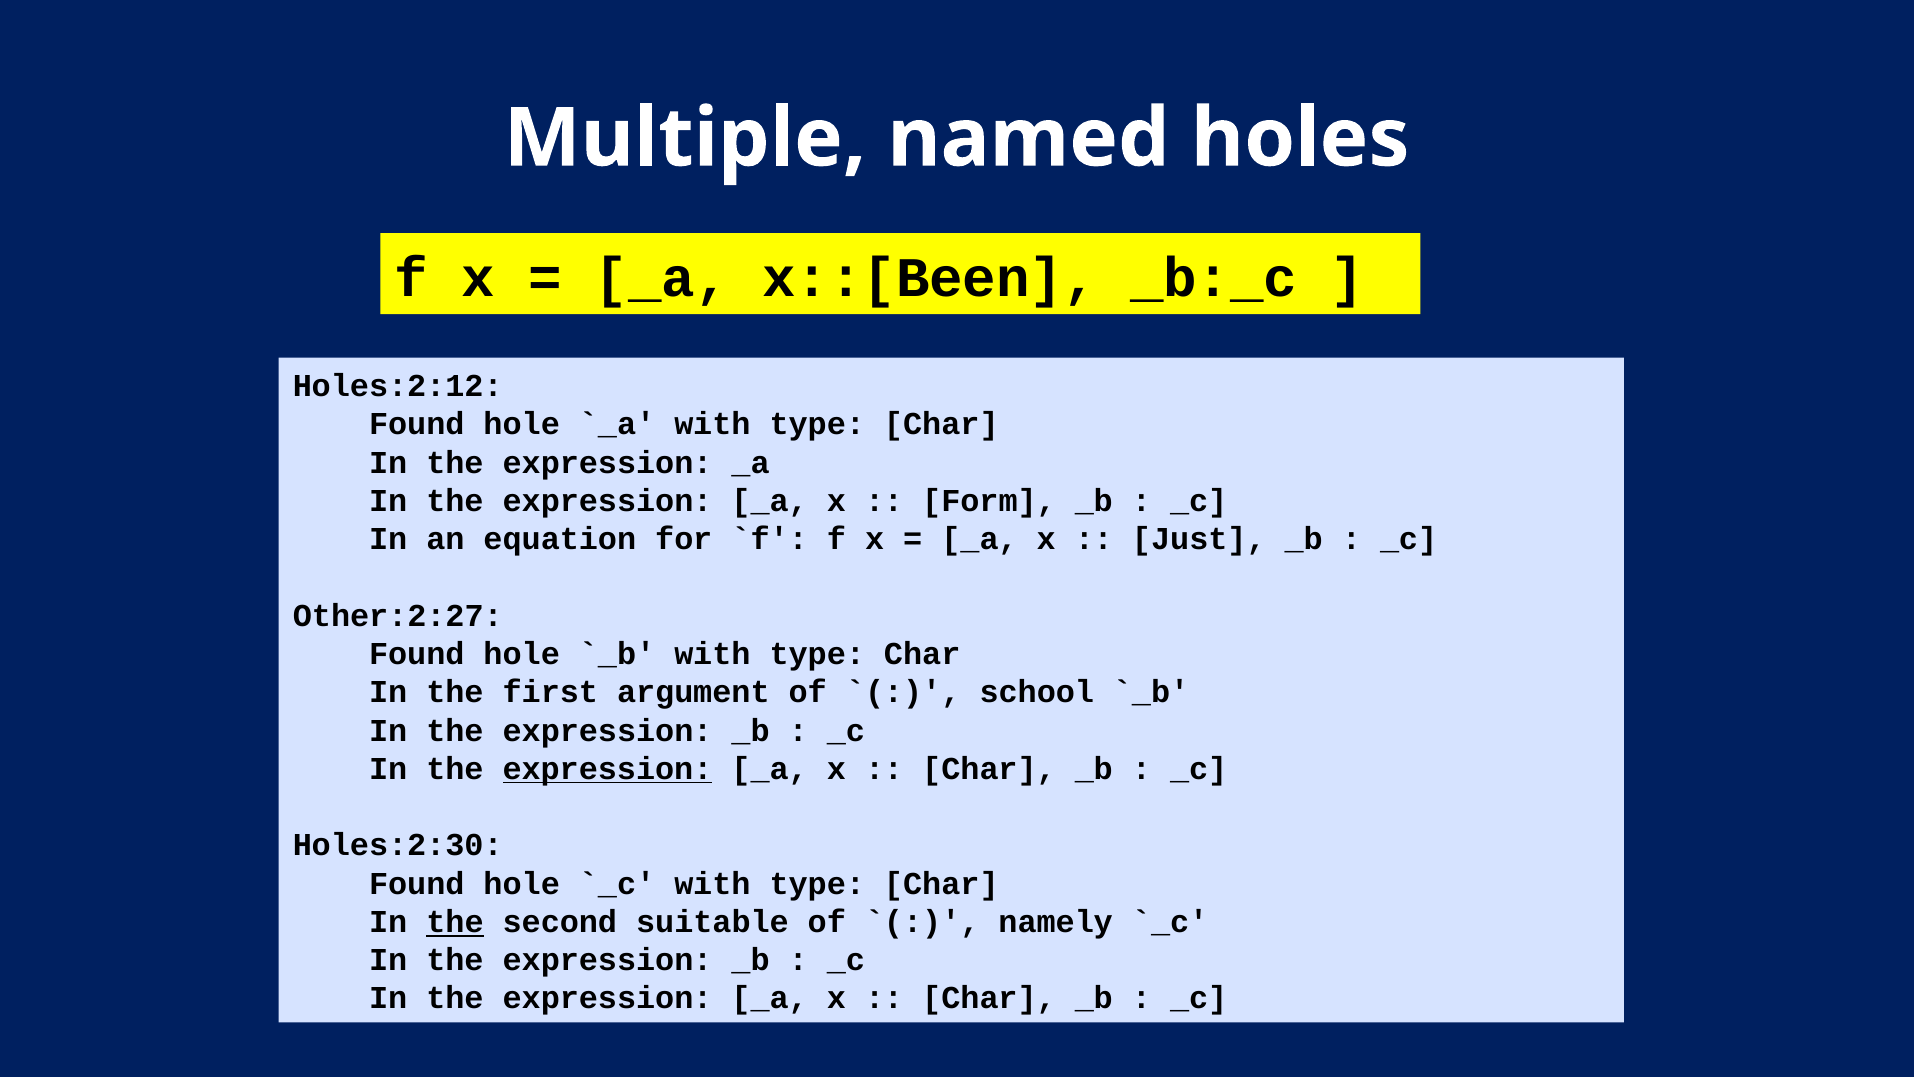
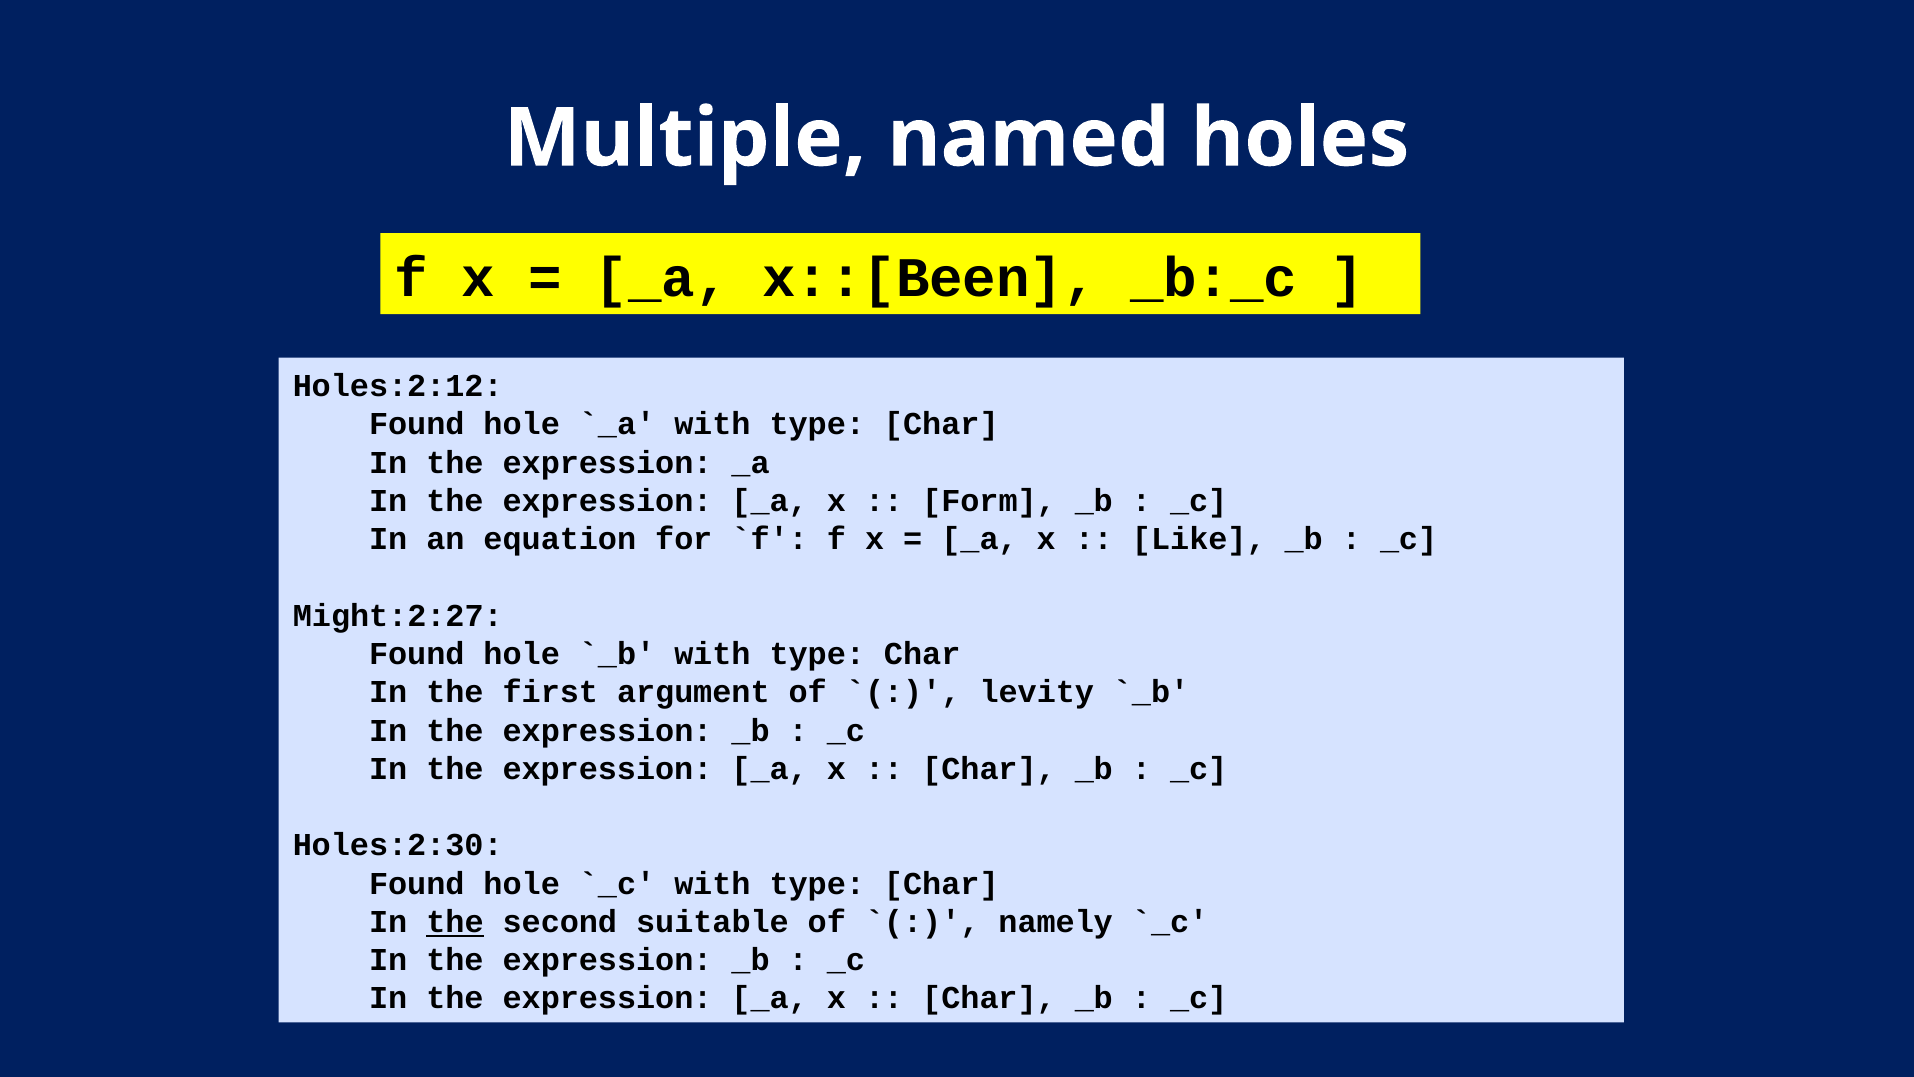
Just: Just -> Like
Other:2:27: Other:2:27 -> Might:2:27
school: school -> levity
expression at (607, 768) underline: present -> none
